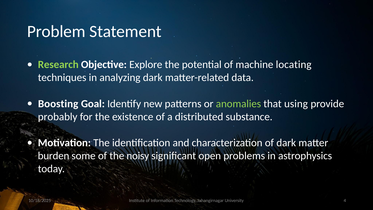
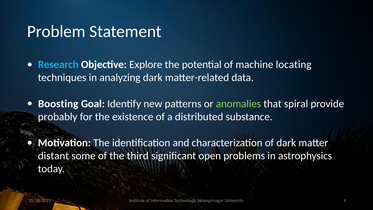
Research colour: light green -> light blue
using: using -> spiral
burden: burden -> distant
noisy: noisy -> third
